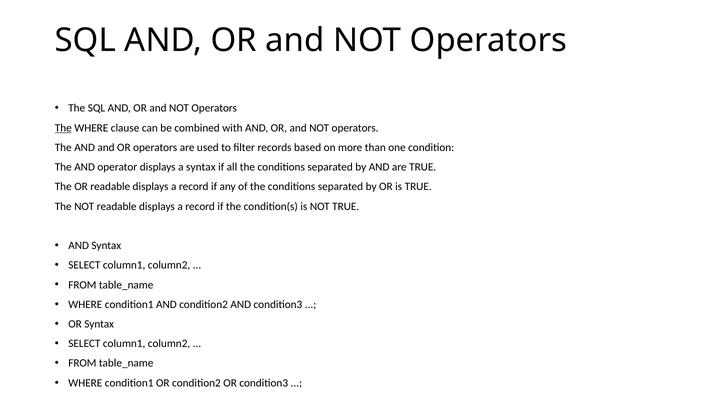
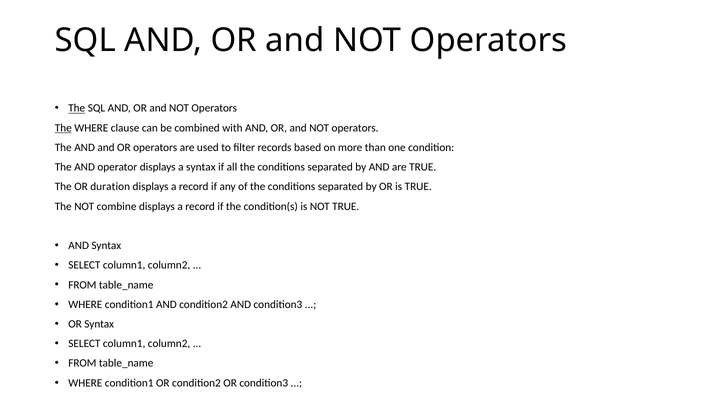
The at (77, 108) underline: none -> present
OR readable: readable -> duration
NOT readable: readable -> combine
